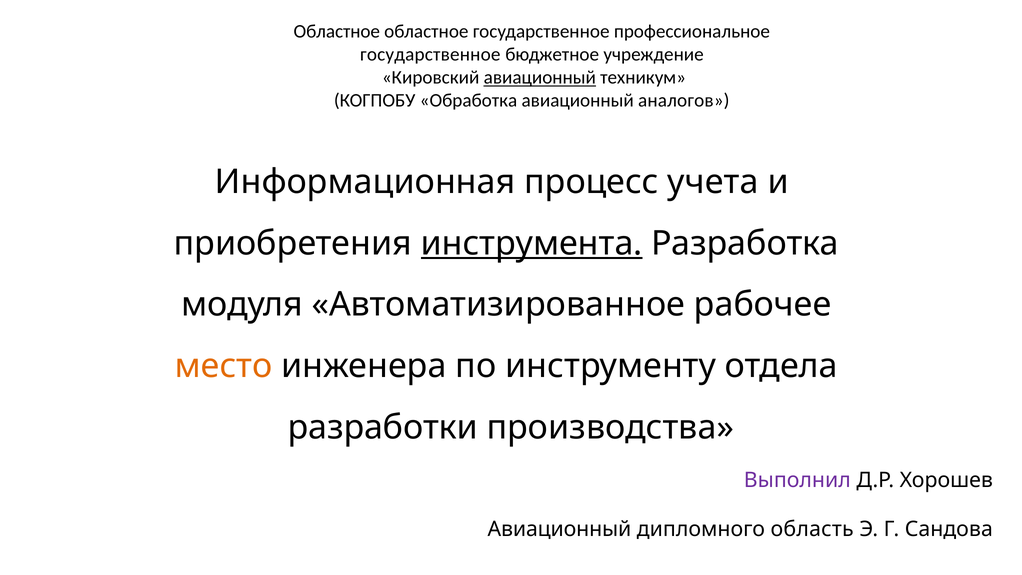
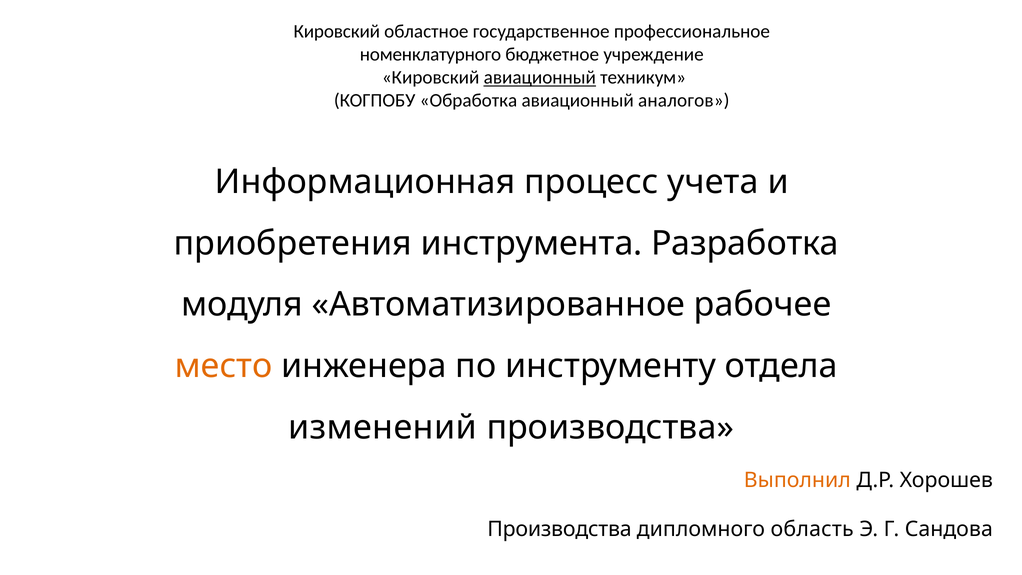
Областное at (337, 32): Областное -> Кировский
государственное at (430, 55): государственное -> номенклатурного
инструмента underline: present -> none
разработки: разработки -> изменений
Выполнил colour: purple -> orange
Авиационный at (559, 529): Авиационный -> Производства
